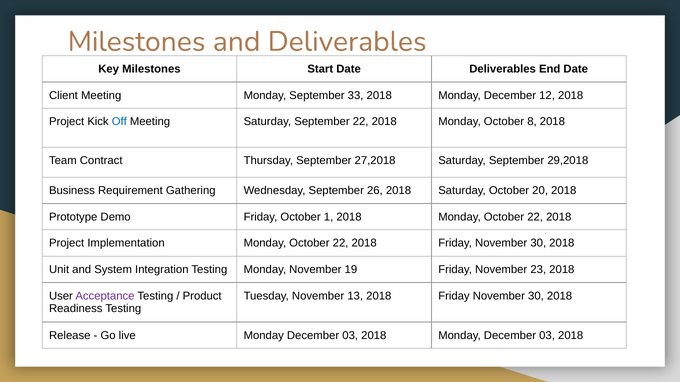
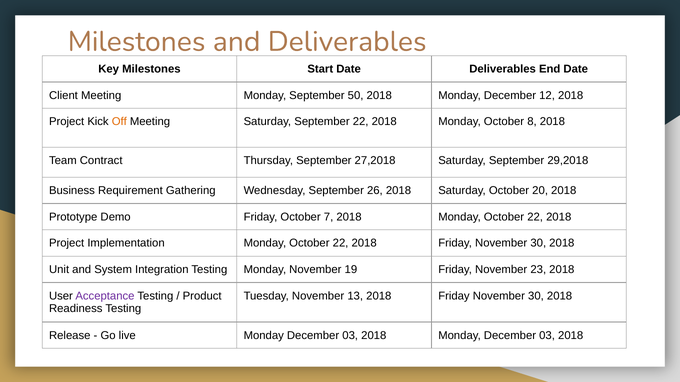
33: 33 -> 50
Off colour: blue -> orange
1: 1 -> 7
